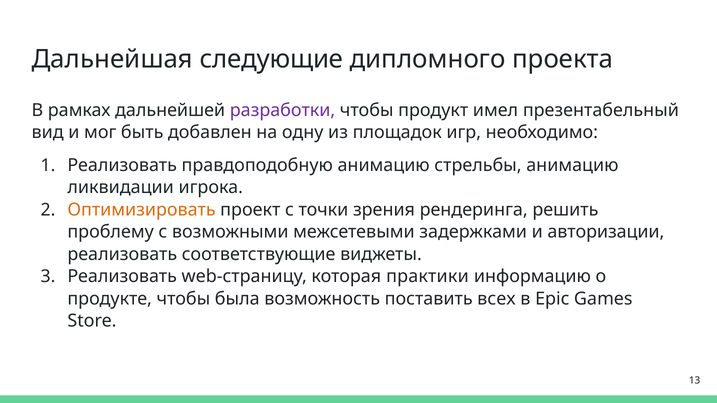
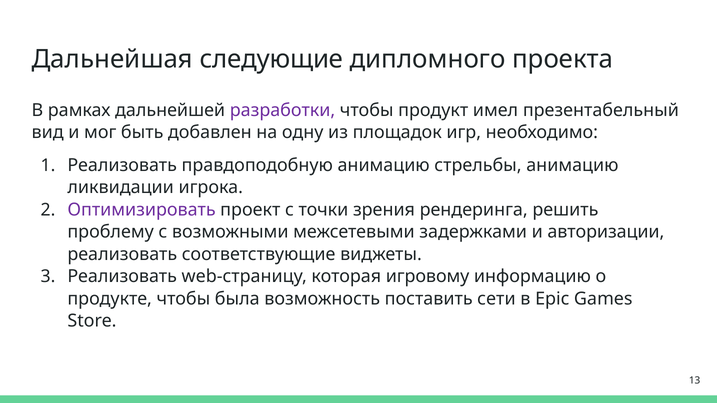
Оптимизировать colour: orange -> purple
практики: практики -> игровому
всех: всех -> сети
